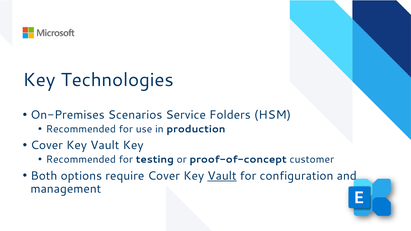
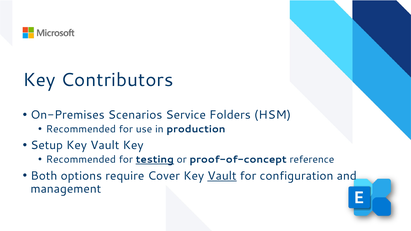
Technologies: Technologies -> Contributors
Cover at (47, 145): Cover -> Setup
testing underline: none -> present
customer: customer -> reference
